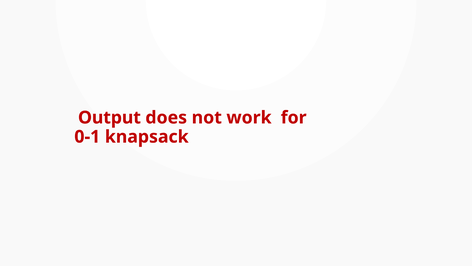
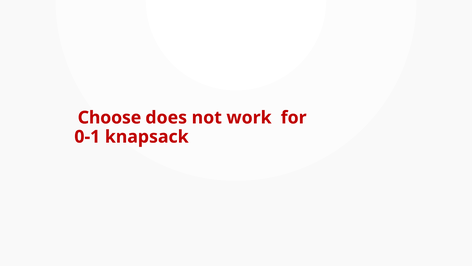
Output: Output -> Choose
